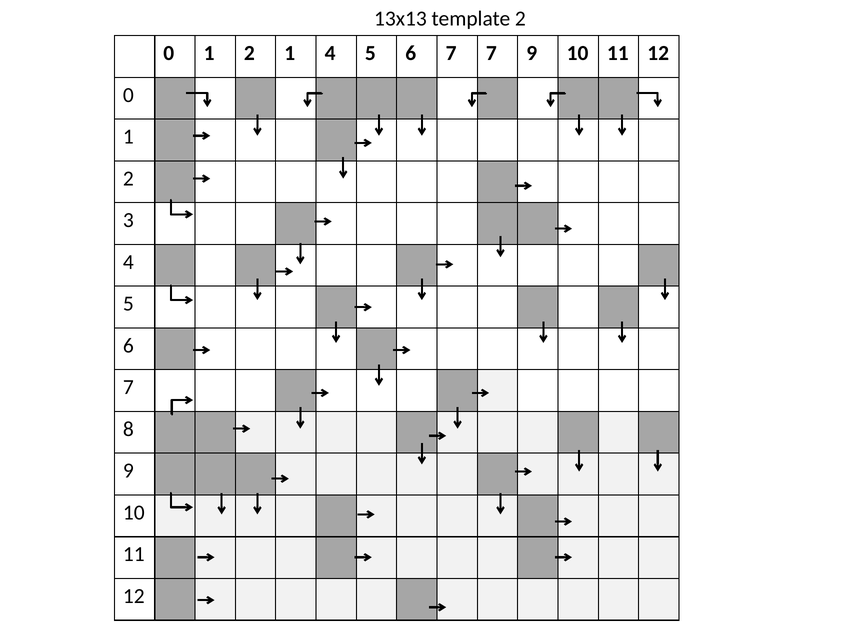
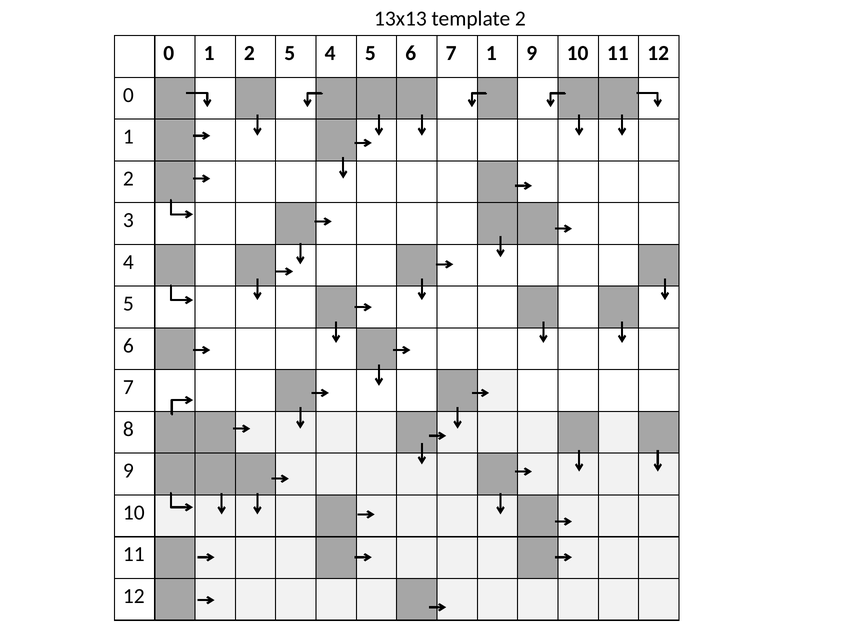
2 1: 1 -> 5
7 7: 7 -> 1
